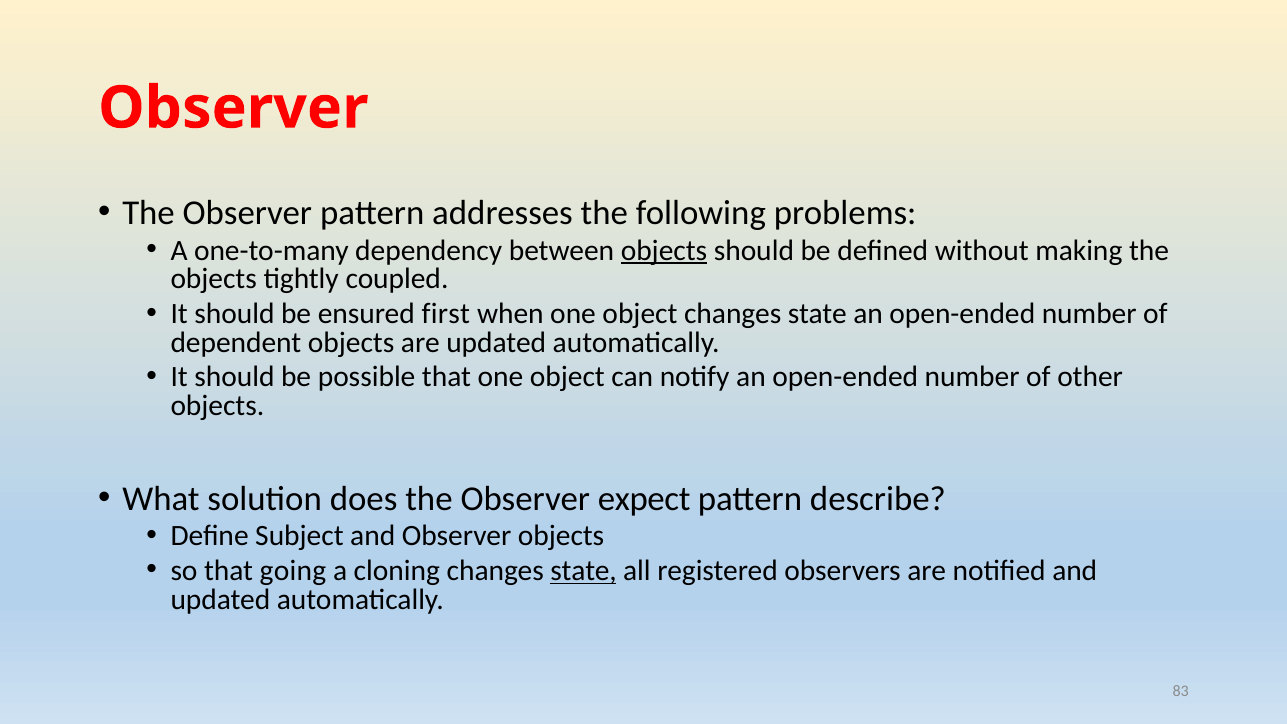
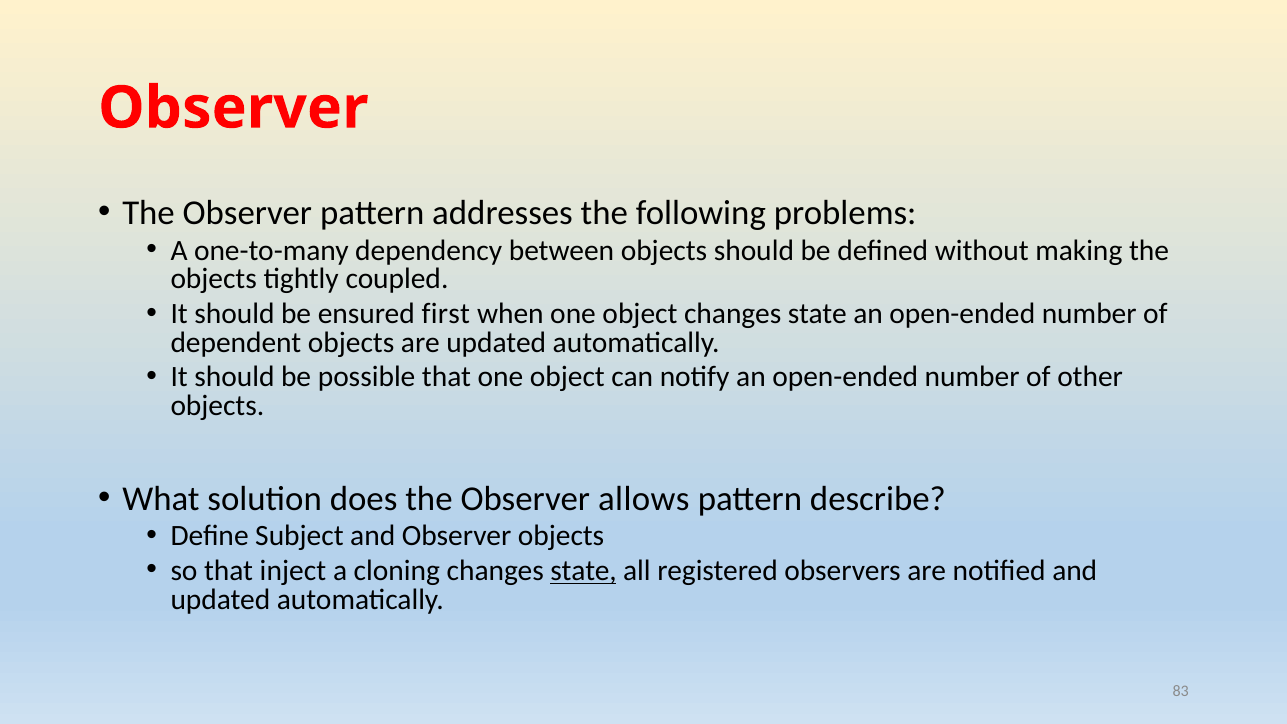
objects at (664, 251) underline: present -> none
expect: expect -> allows
going: going -> inject
